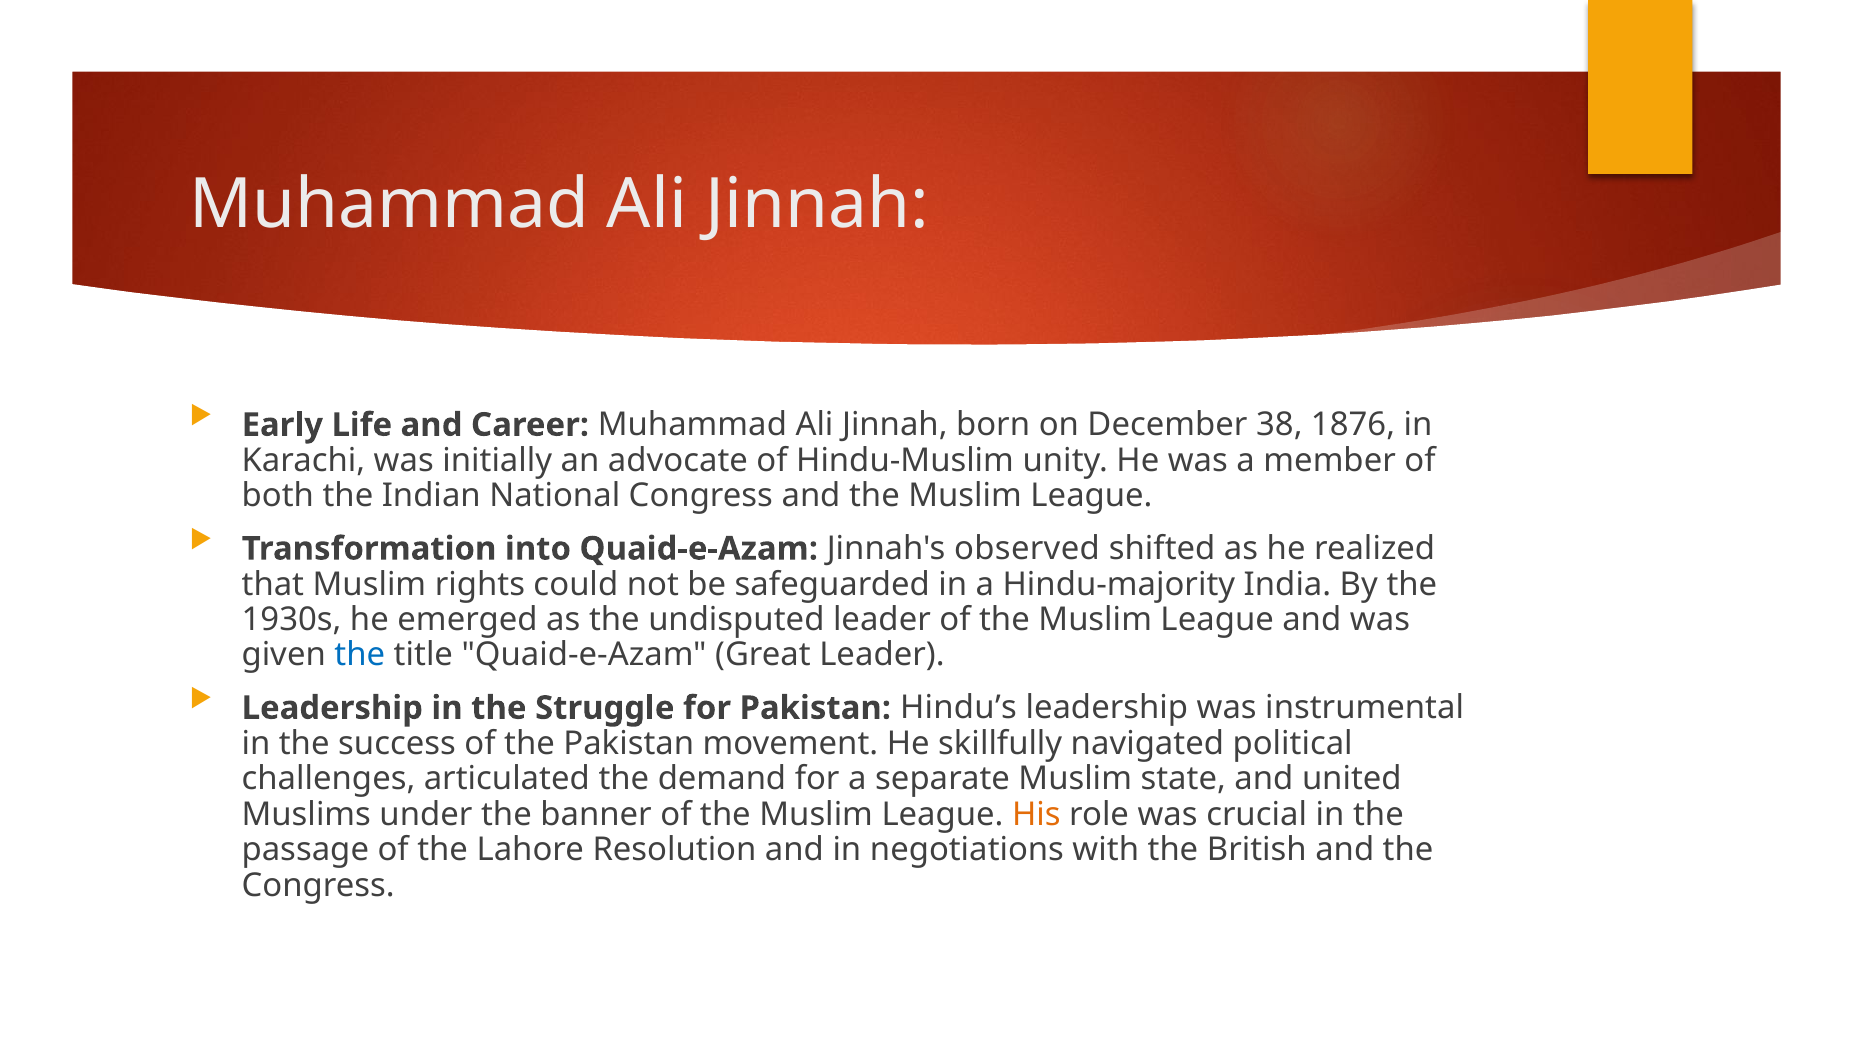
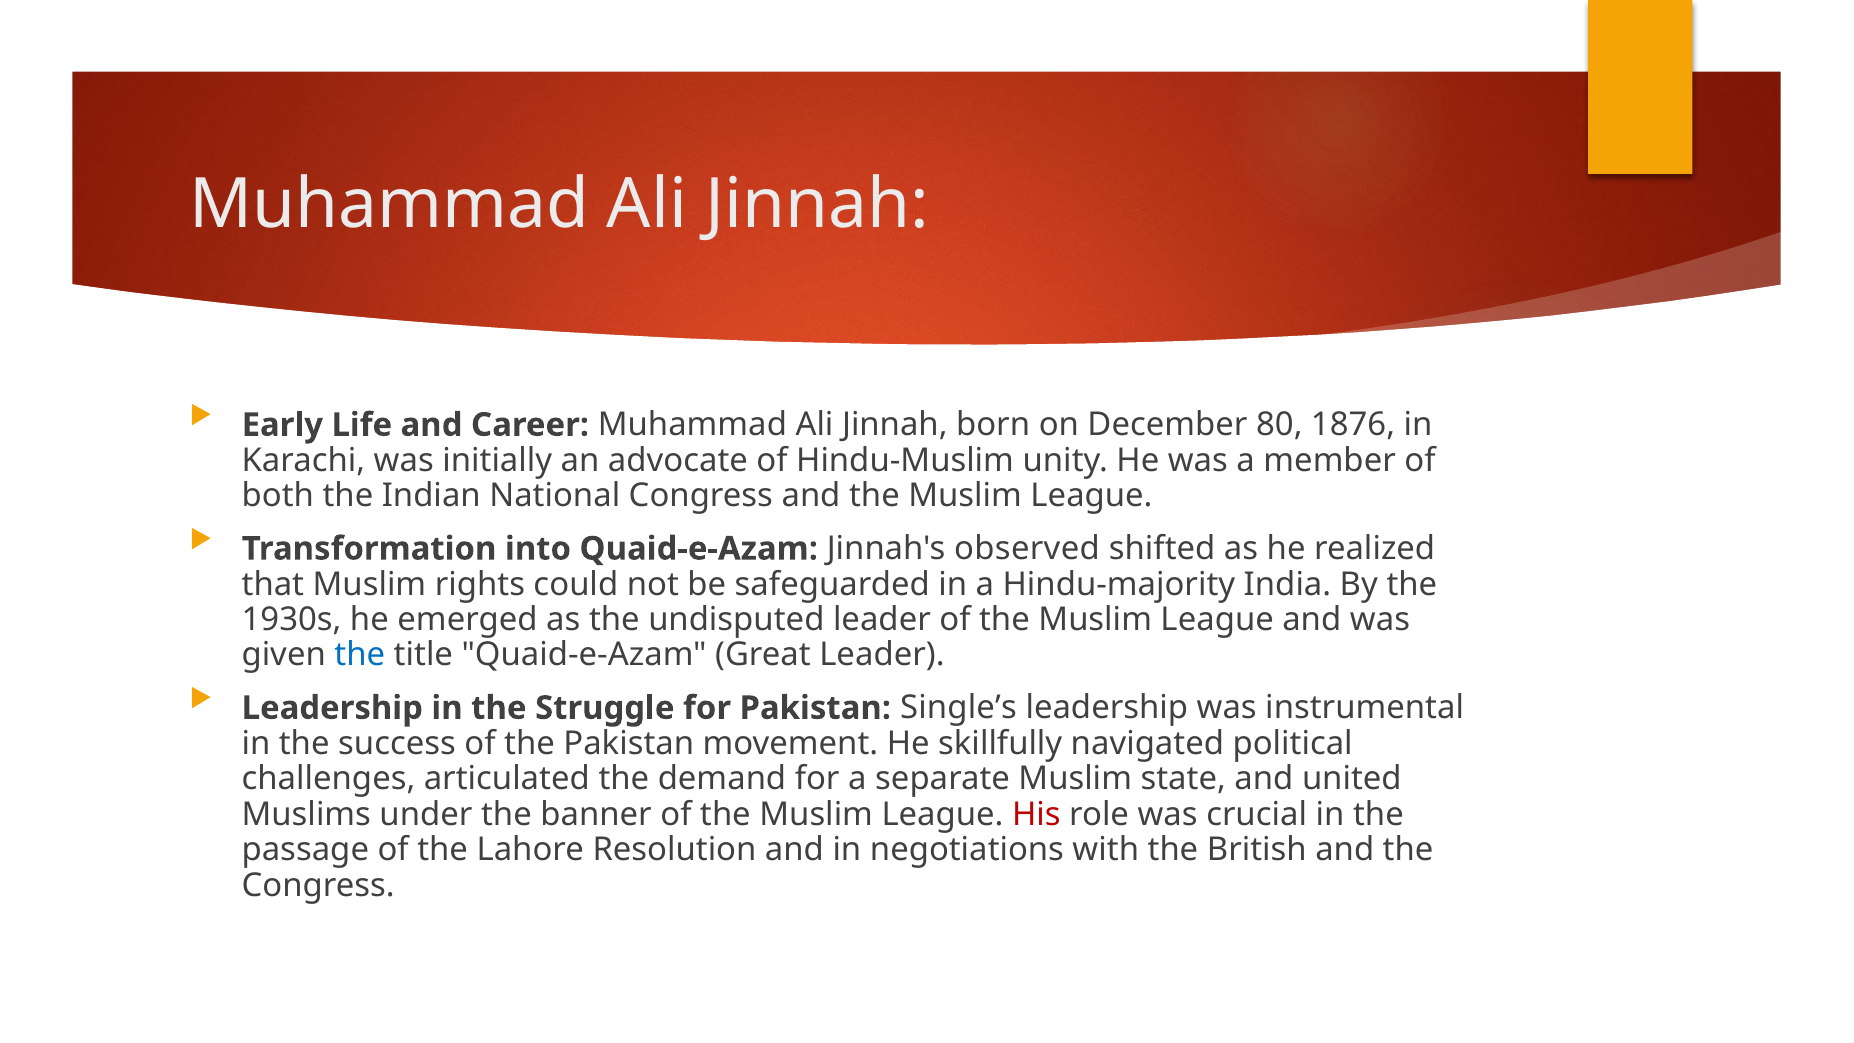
38: 38 -> 80
Hindu’s: Hindu’s -> Single’s
His colour: orange -> red
